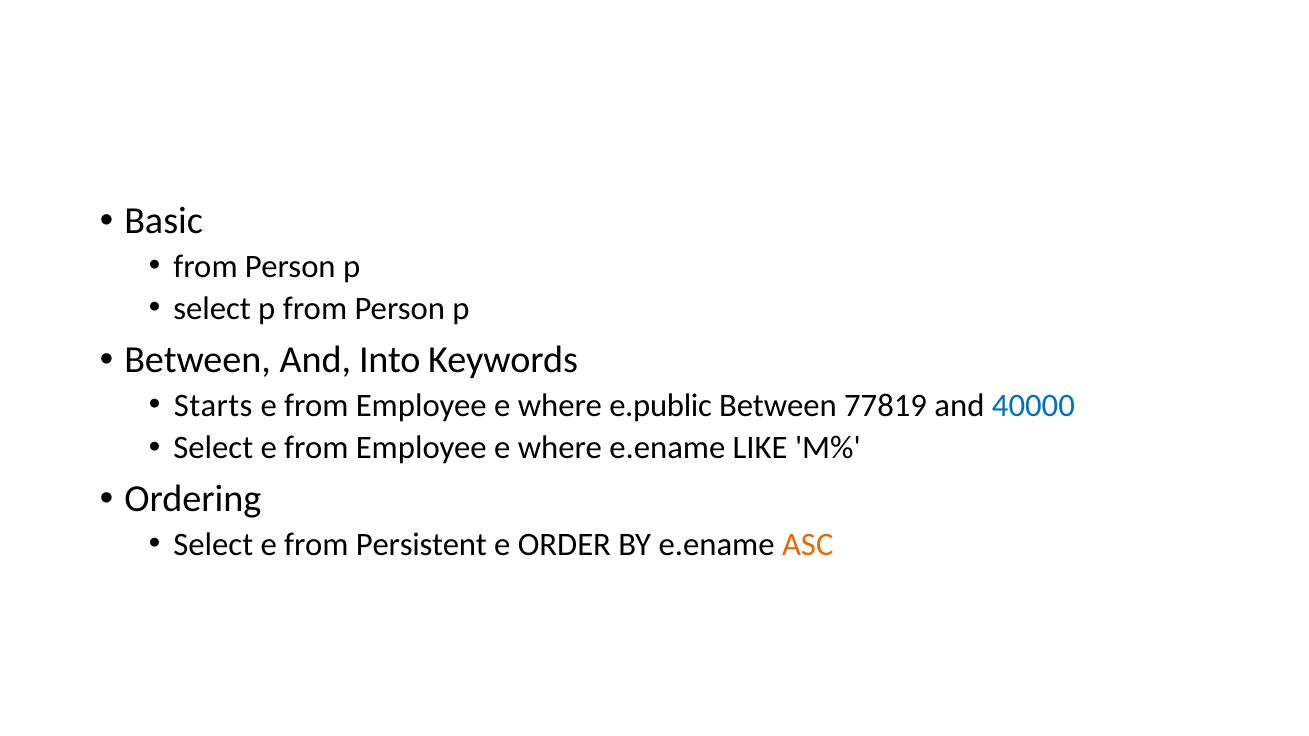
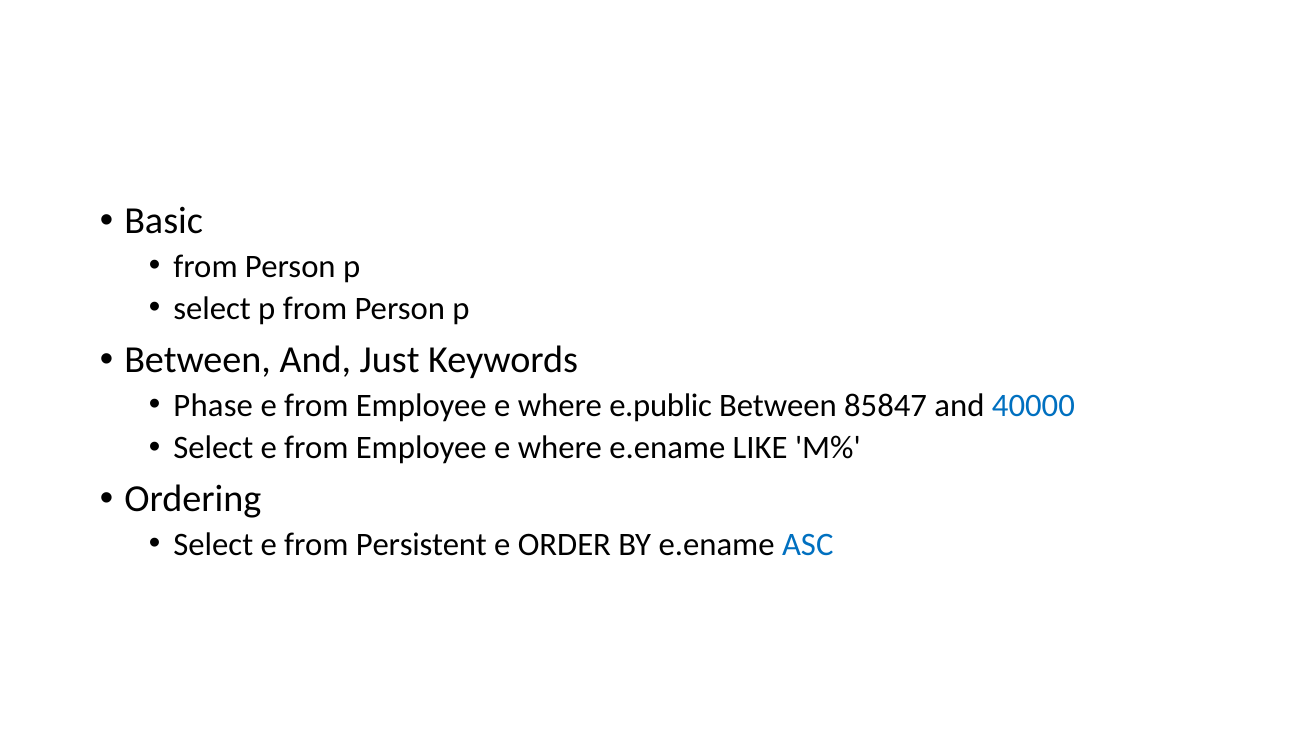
Into: Into -> Just
Starts: Starts -> Phase
77819: 77819 -> 85847
ASC colour: orange -> blue
